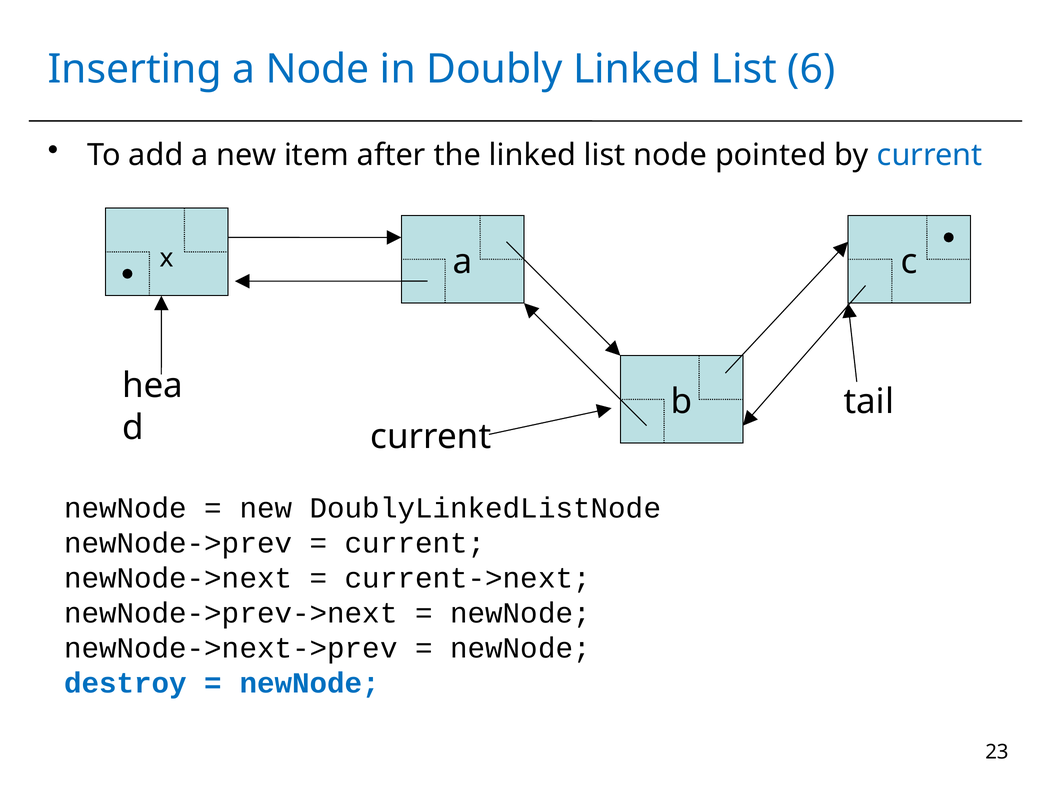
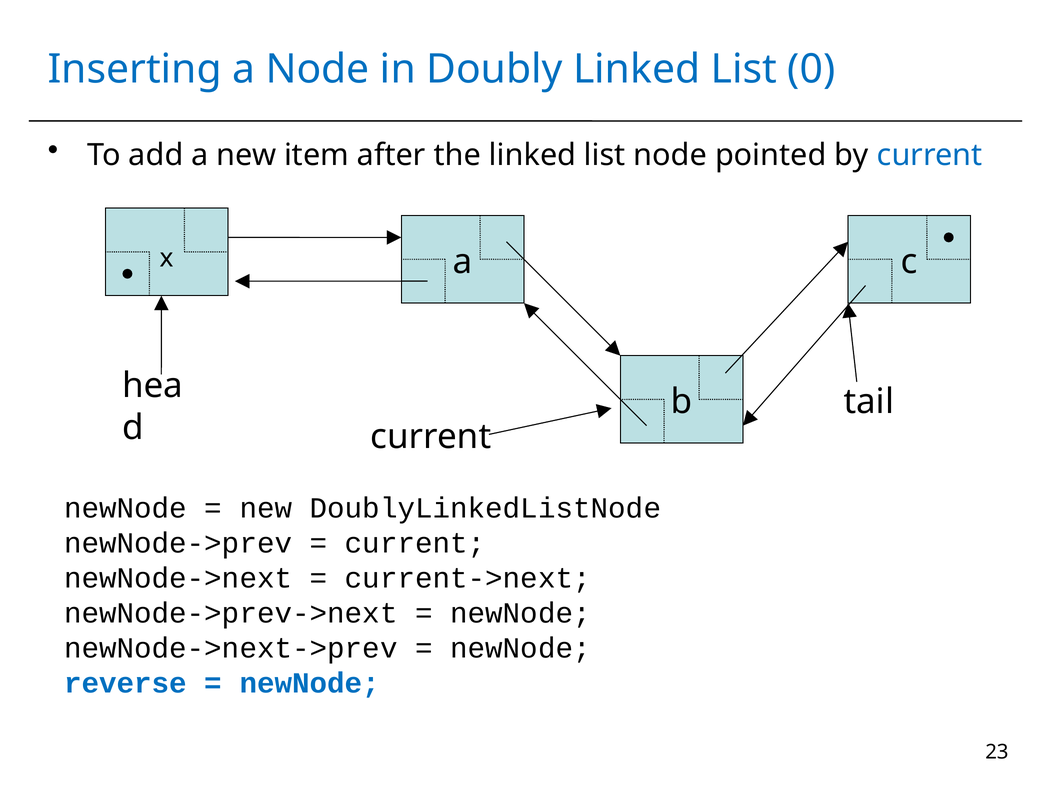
6: 6 -> 0
destroy: destroy -> reverse
